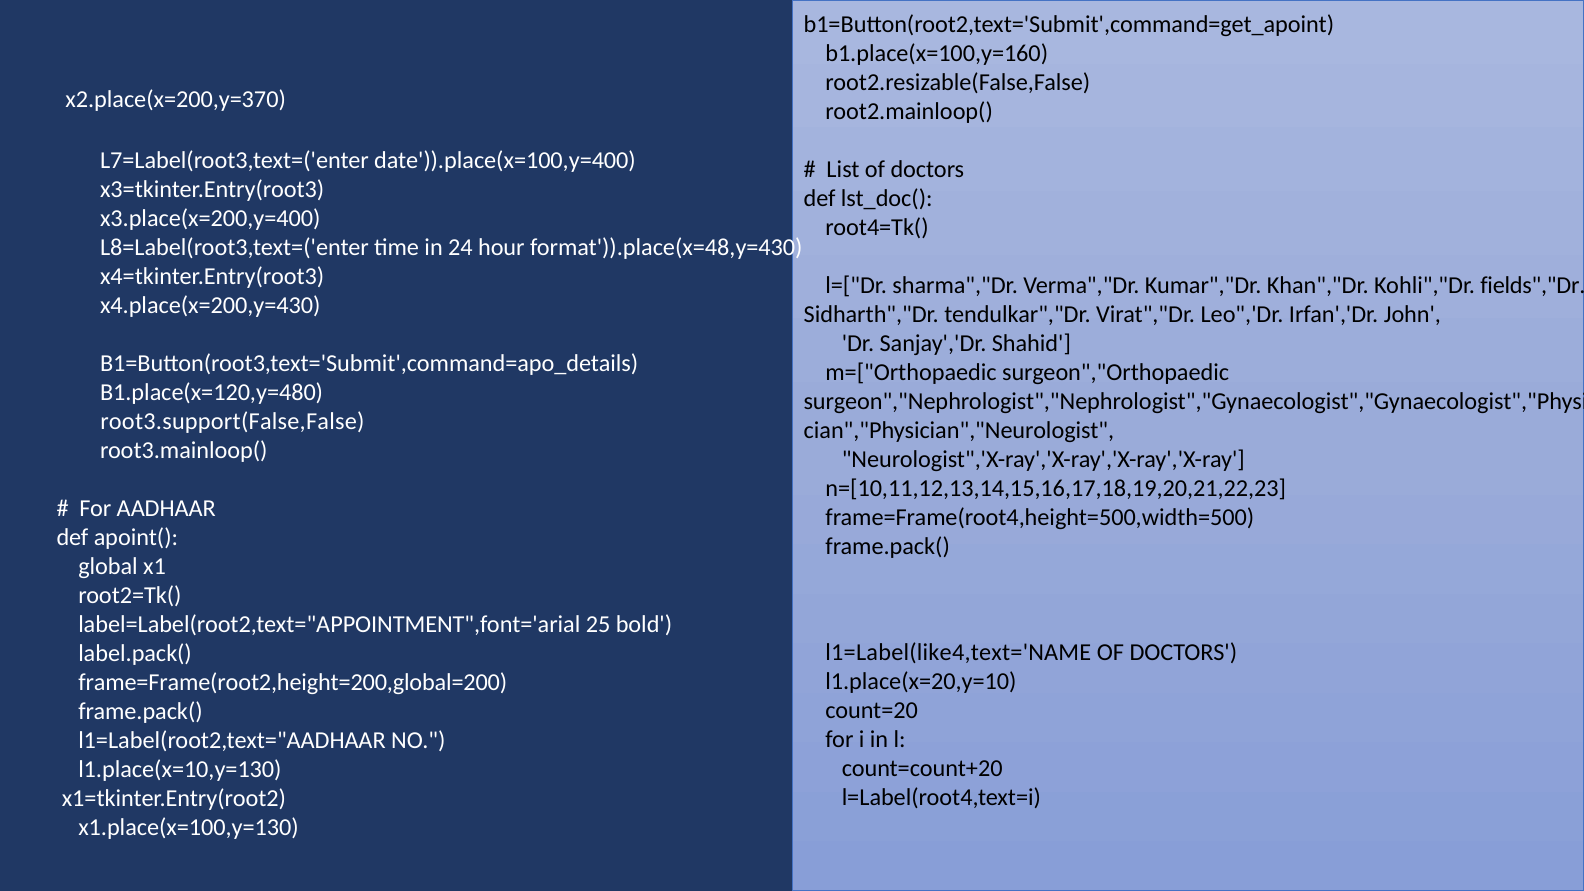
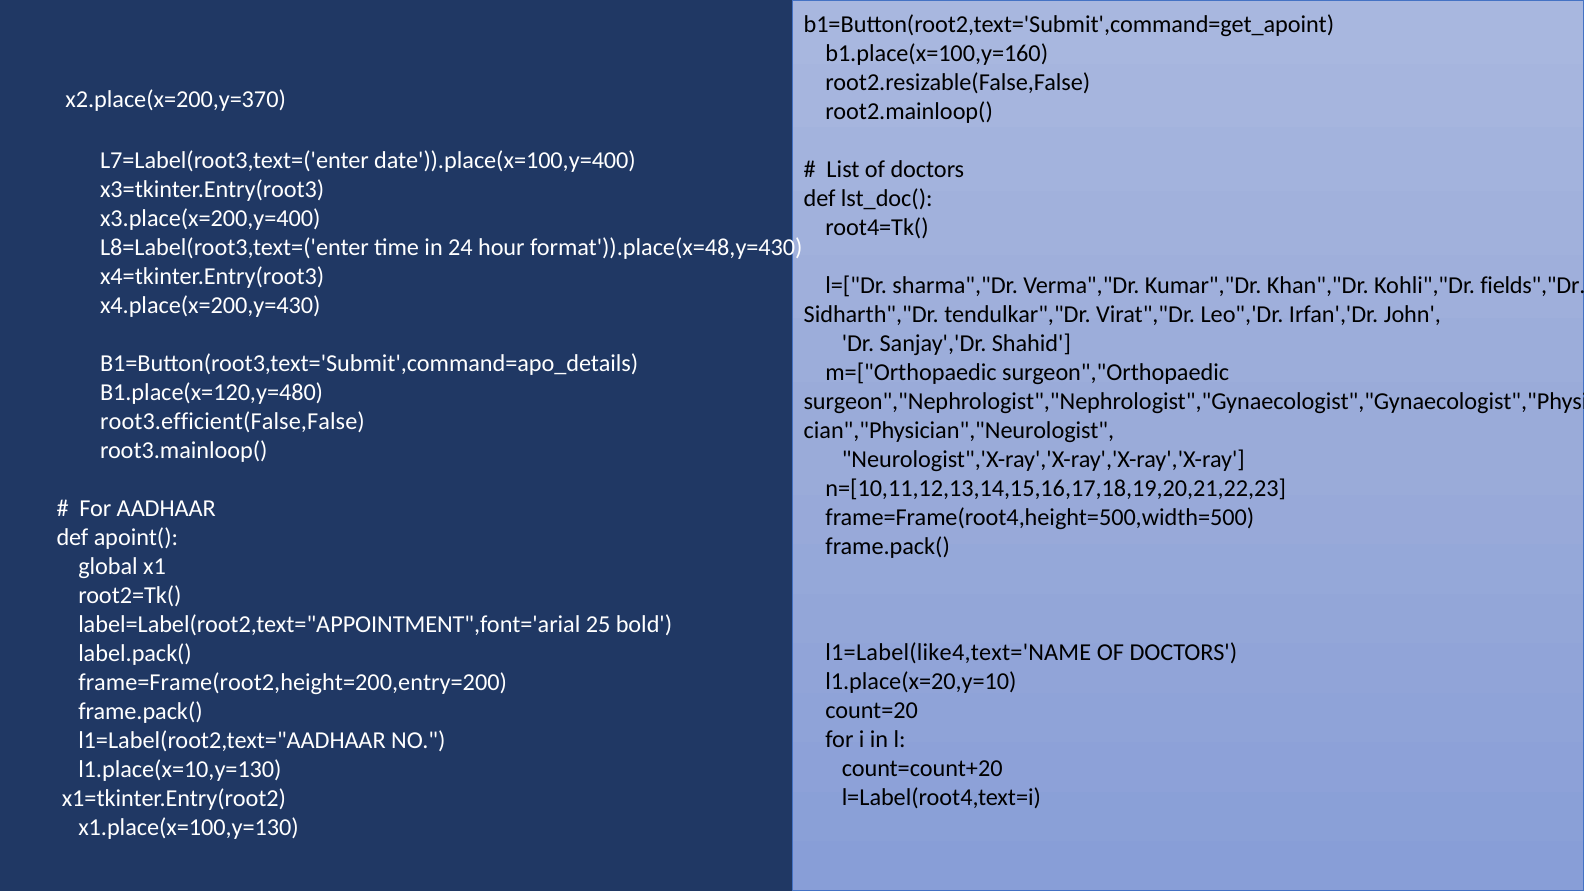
root3.support(False,False: root3.support(False,False -> root3.efficient(False,False
frame=Frame(root2,height=200,global=200: frame=Frame(root2,height=200,global=200 -> frame=Frame(root2,height=200,entry=200
